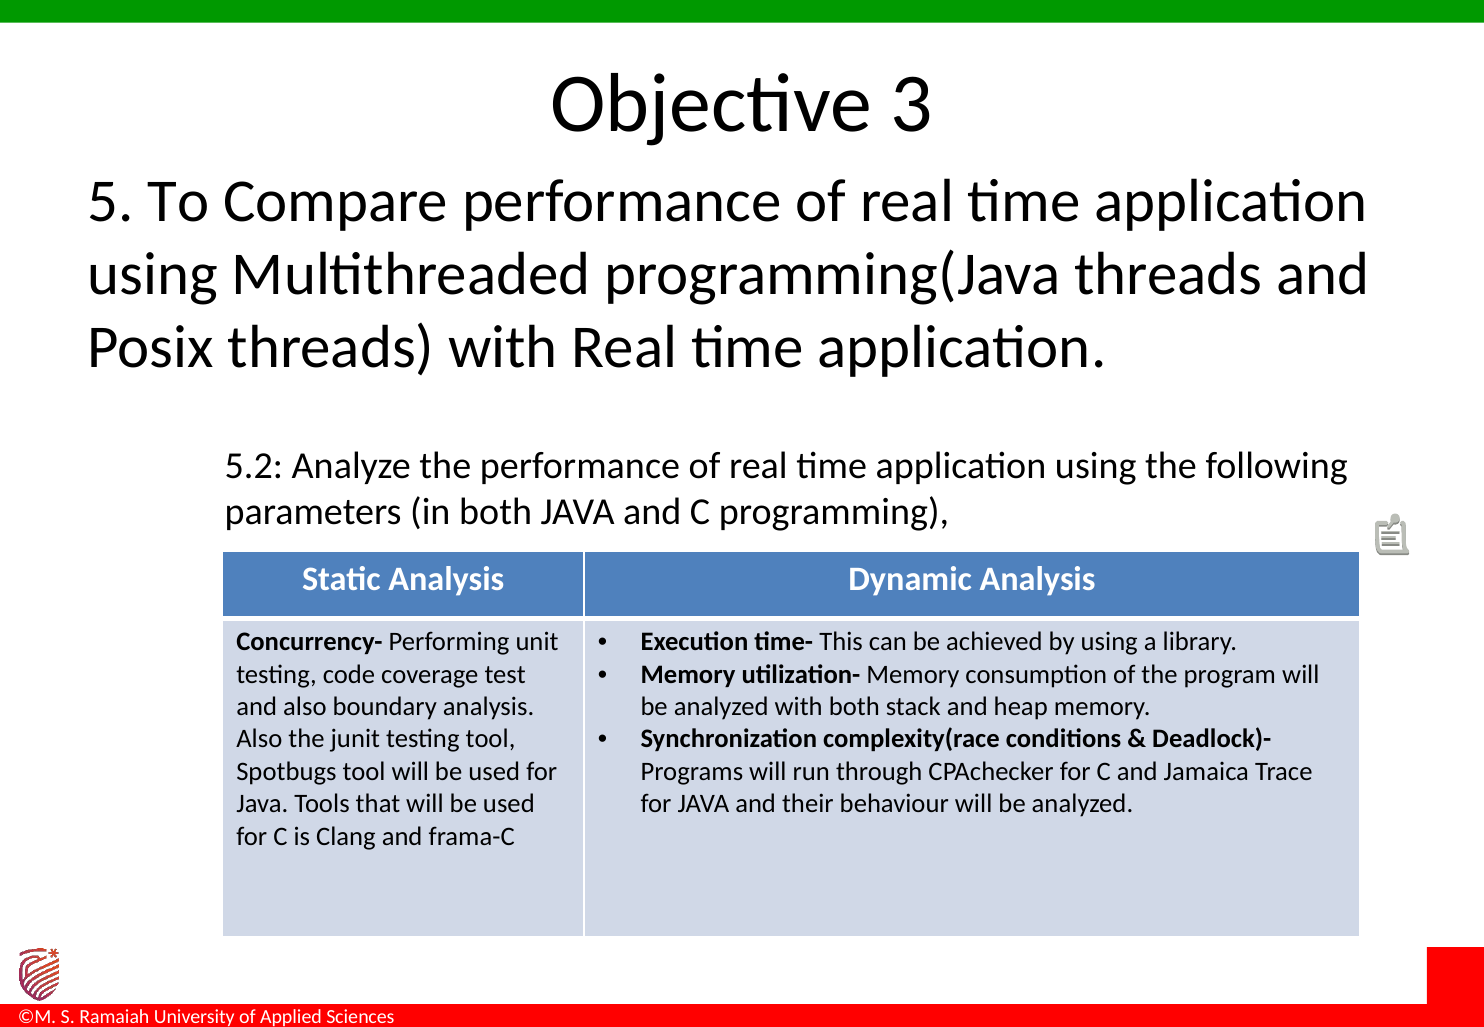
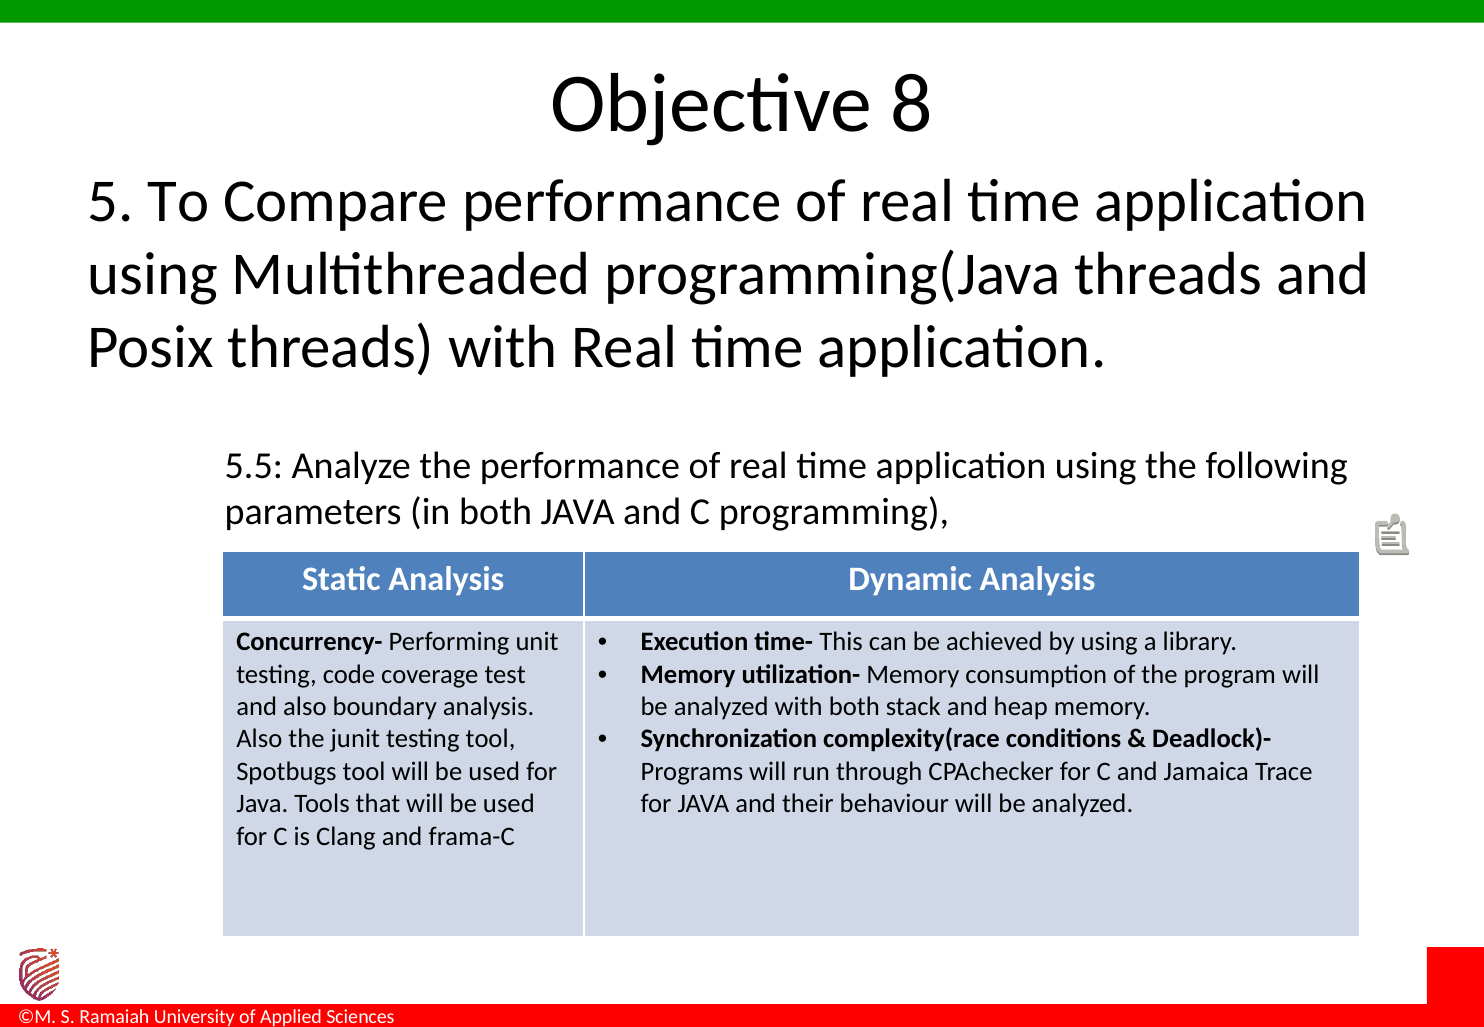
3: 3 -> 8
5.2: 5.2 -> 5.5
